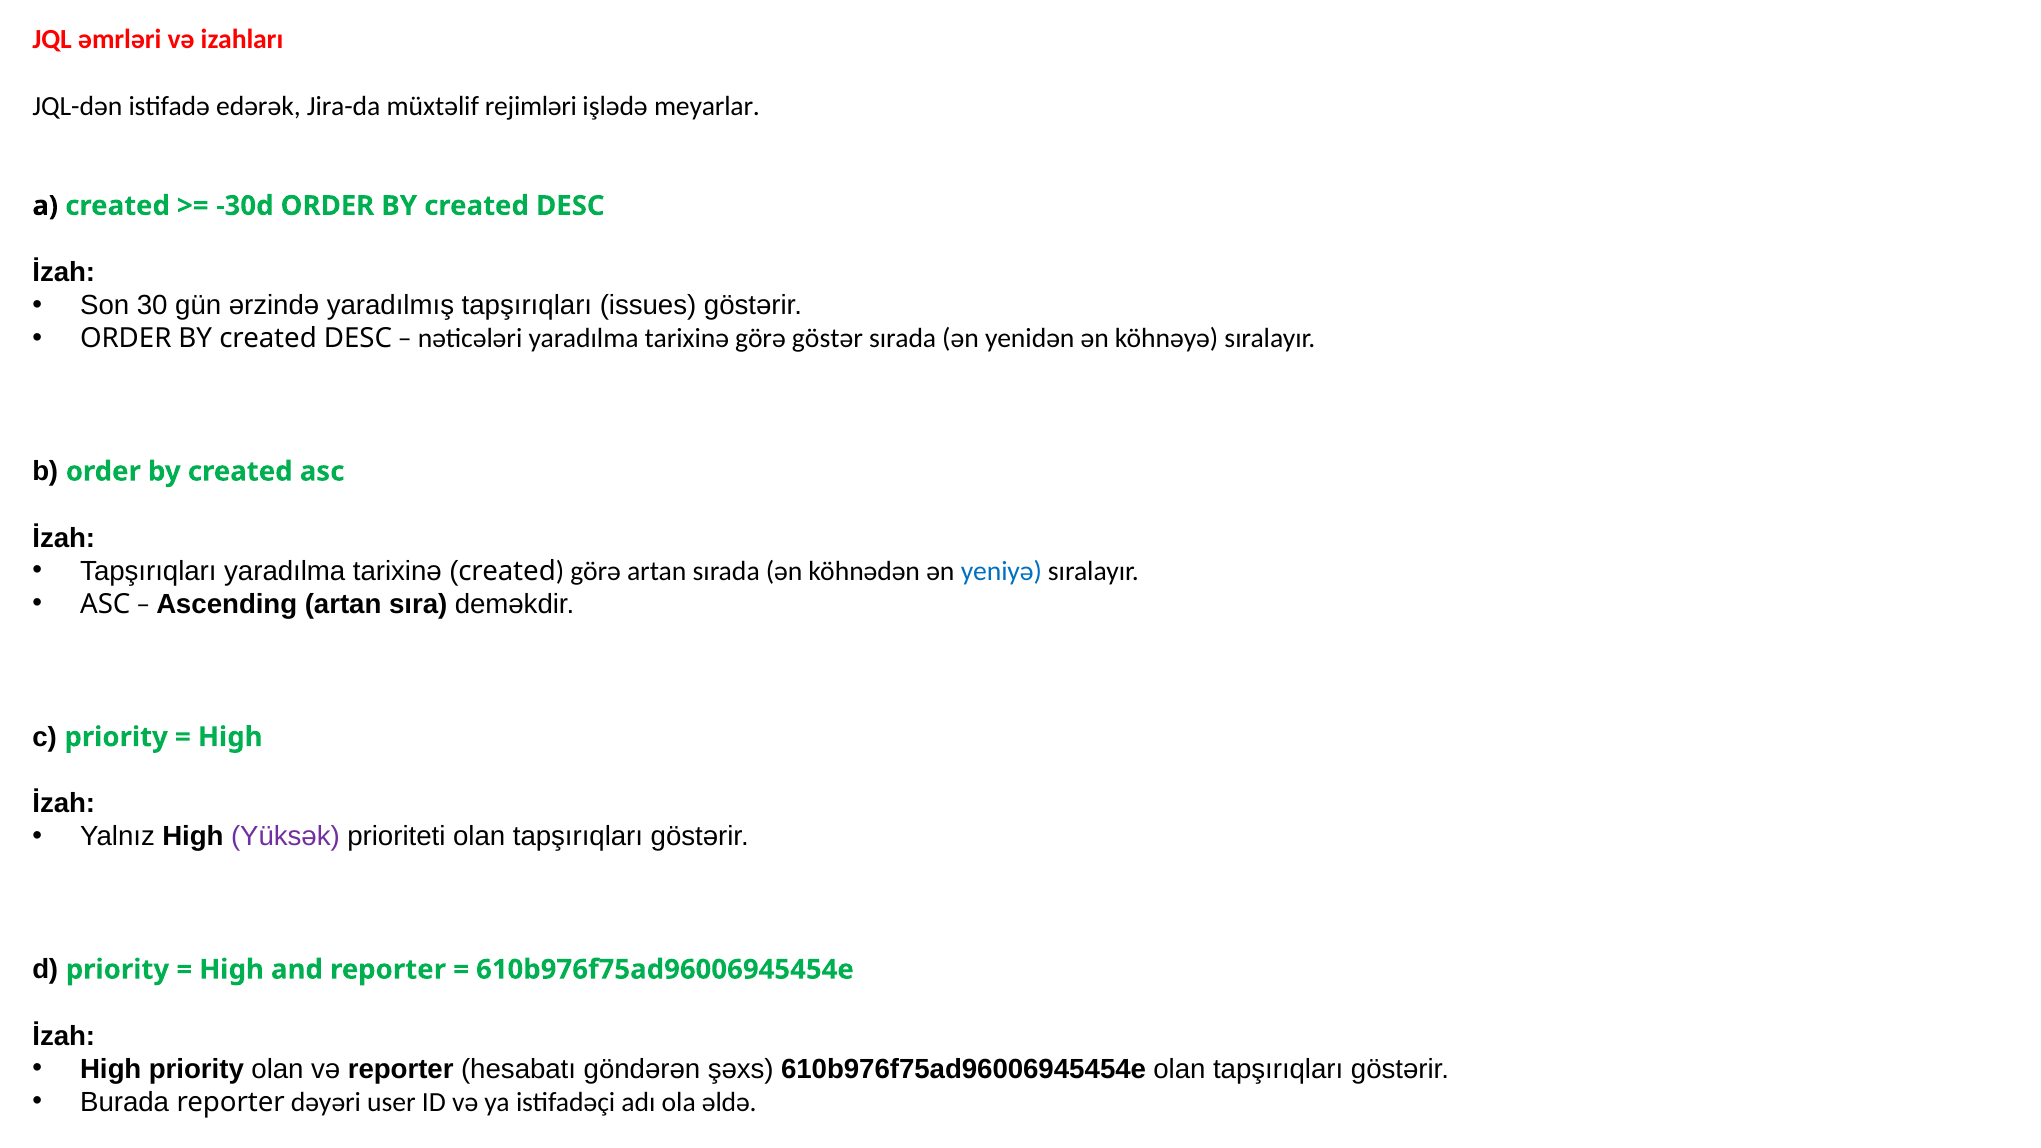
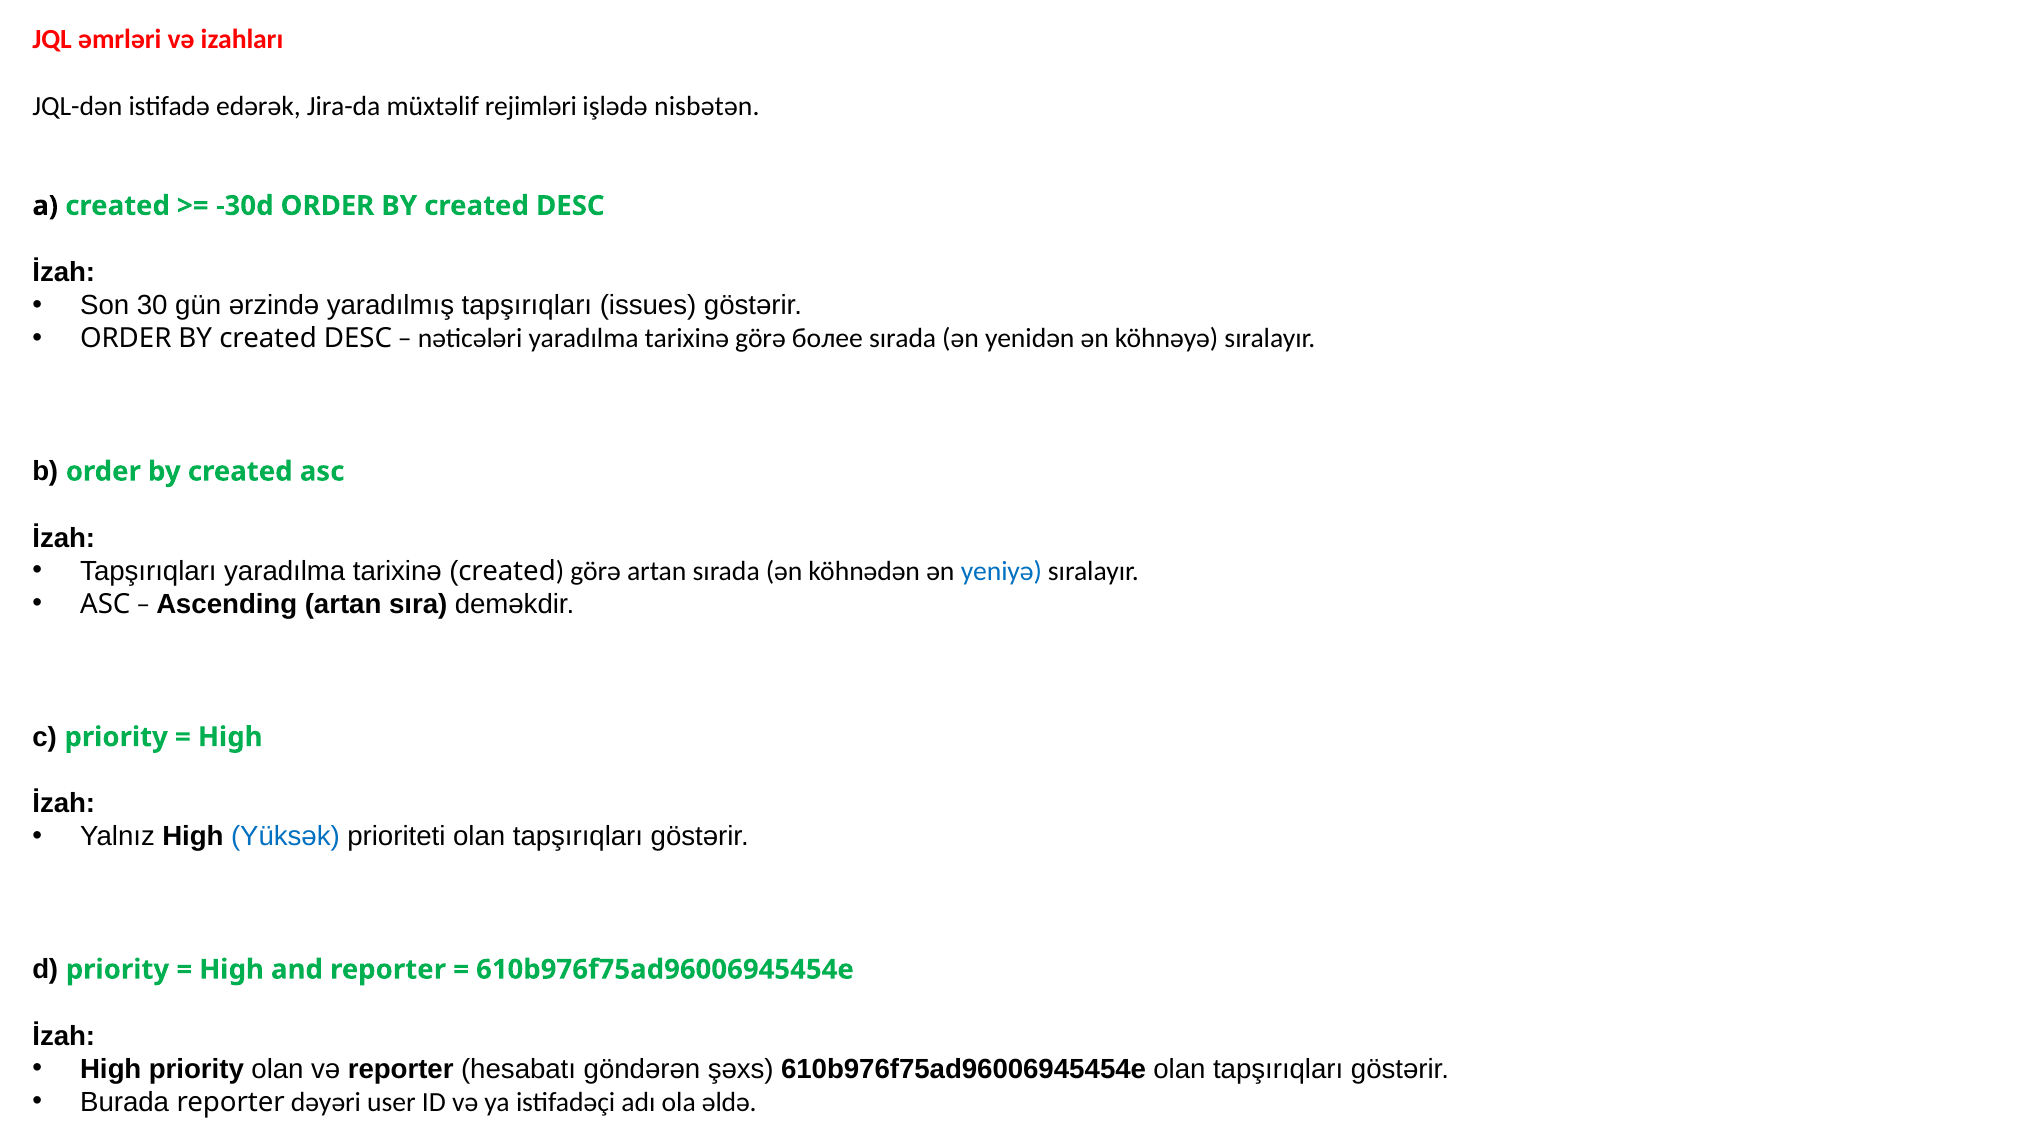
meyarlar: meyarlar -> nisbətən
göstər: göstər -> более
Yüksək colour: purple -> blue
